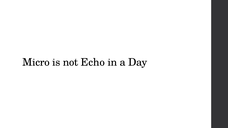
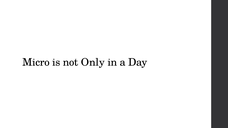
Echo: Echo -> Only
